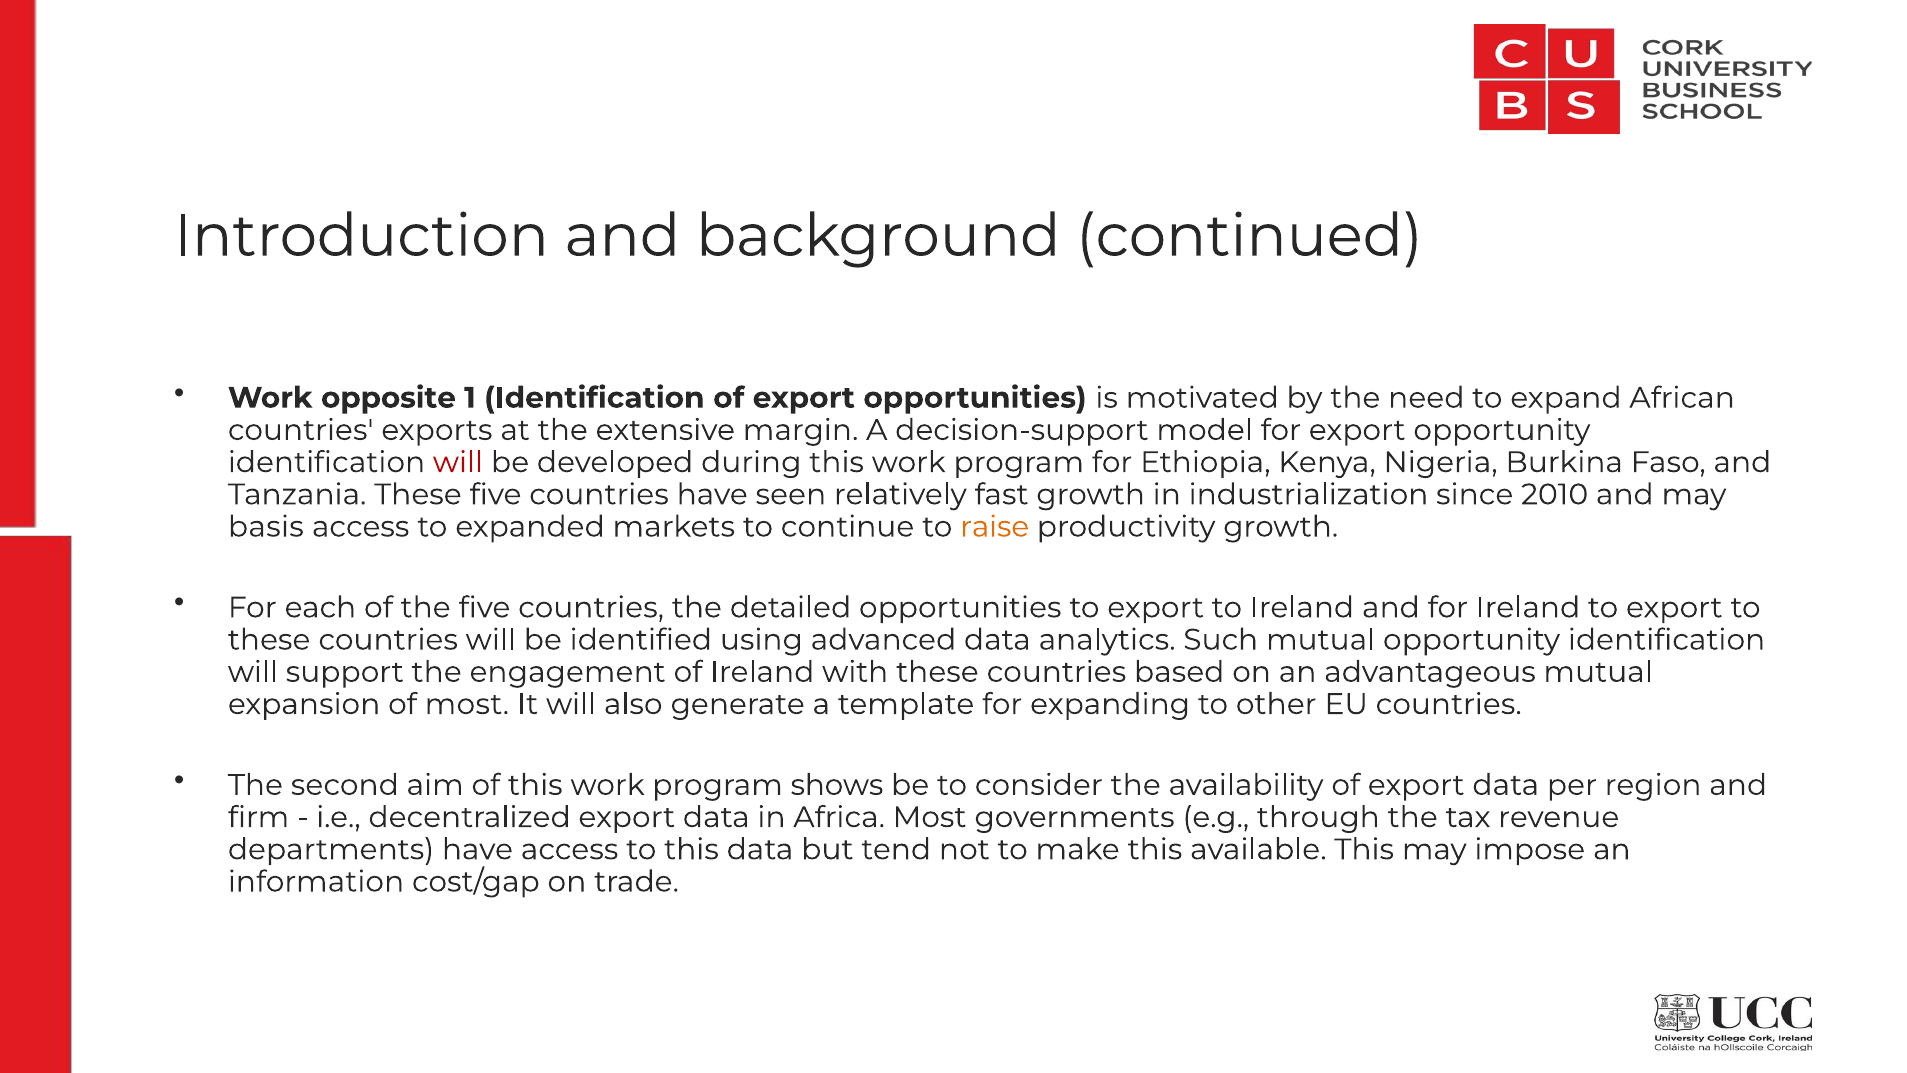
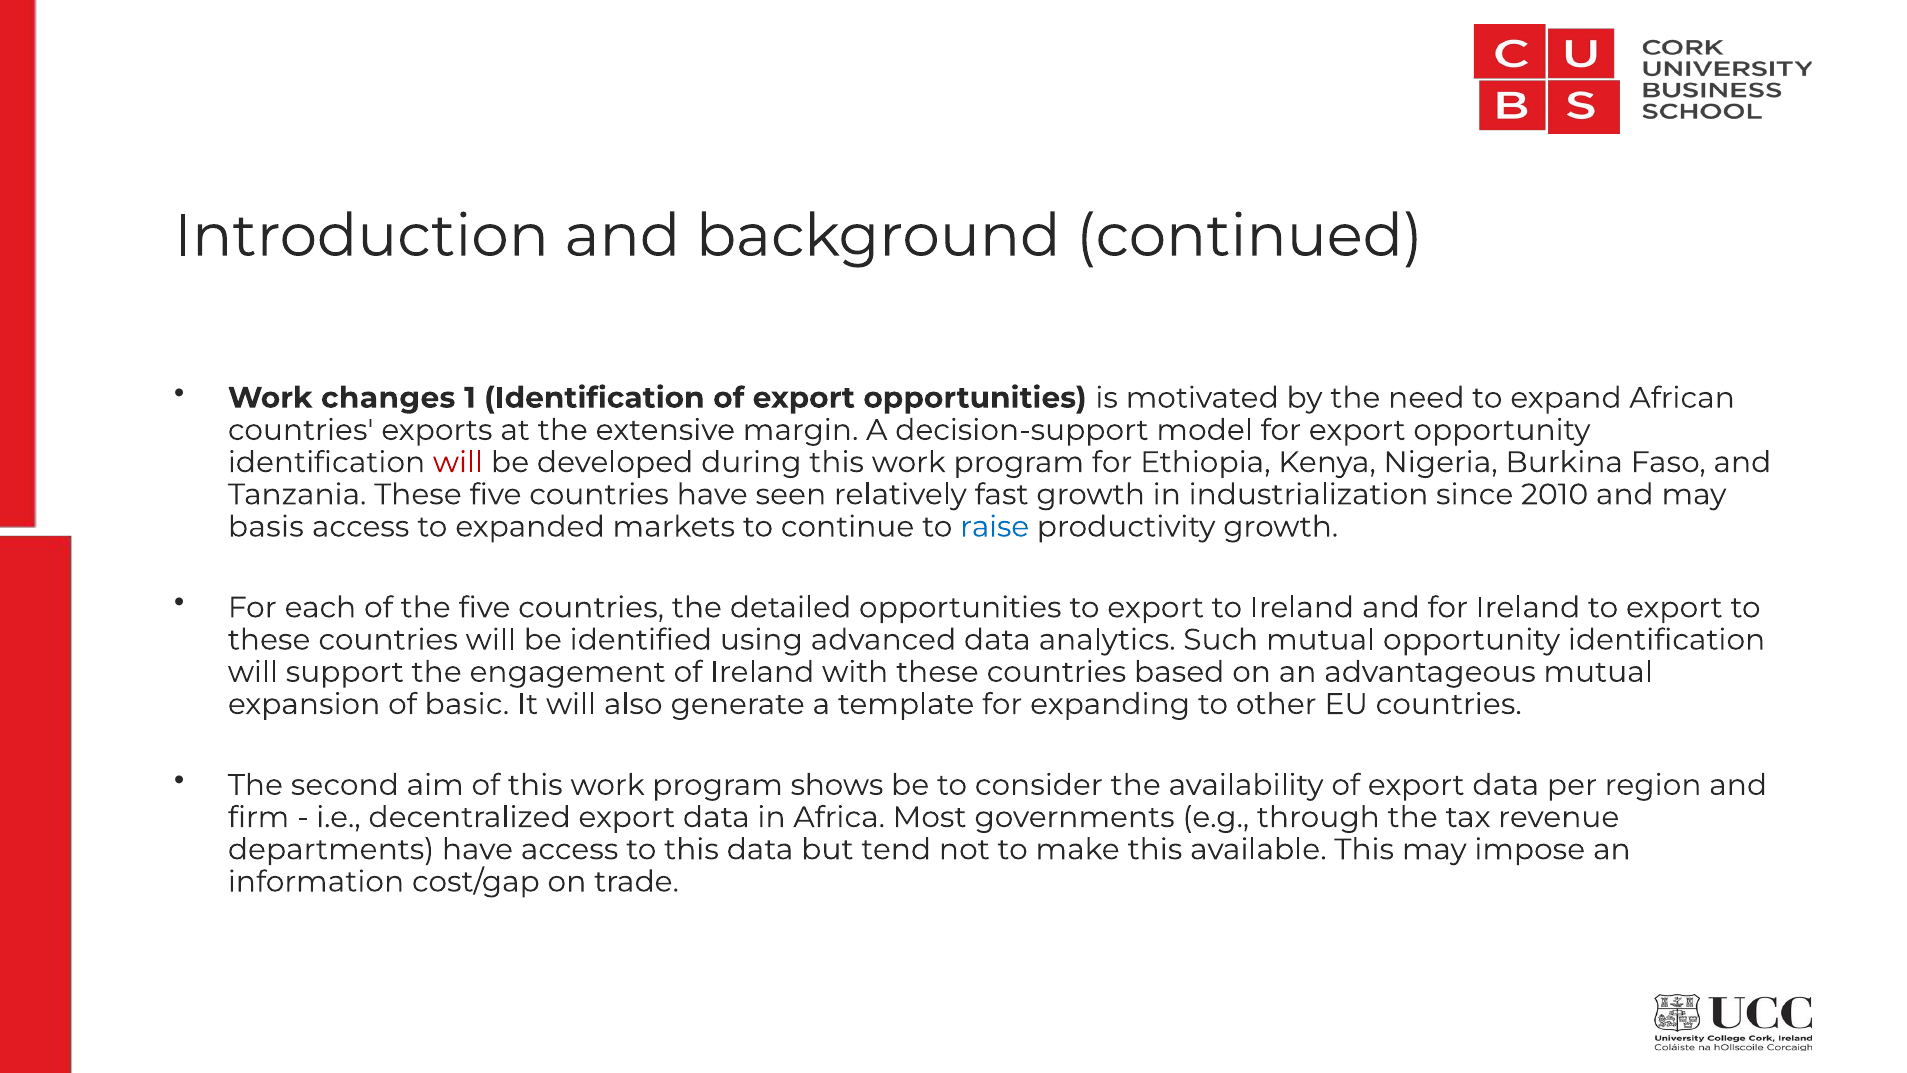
opposite: opposite -> changes
raise colour: orange -> blue
of most: most -> basic
